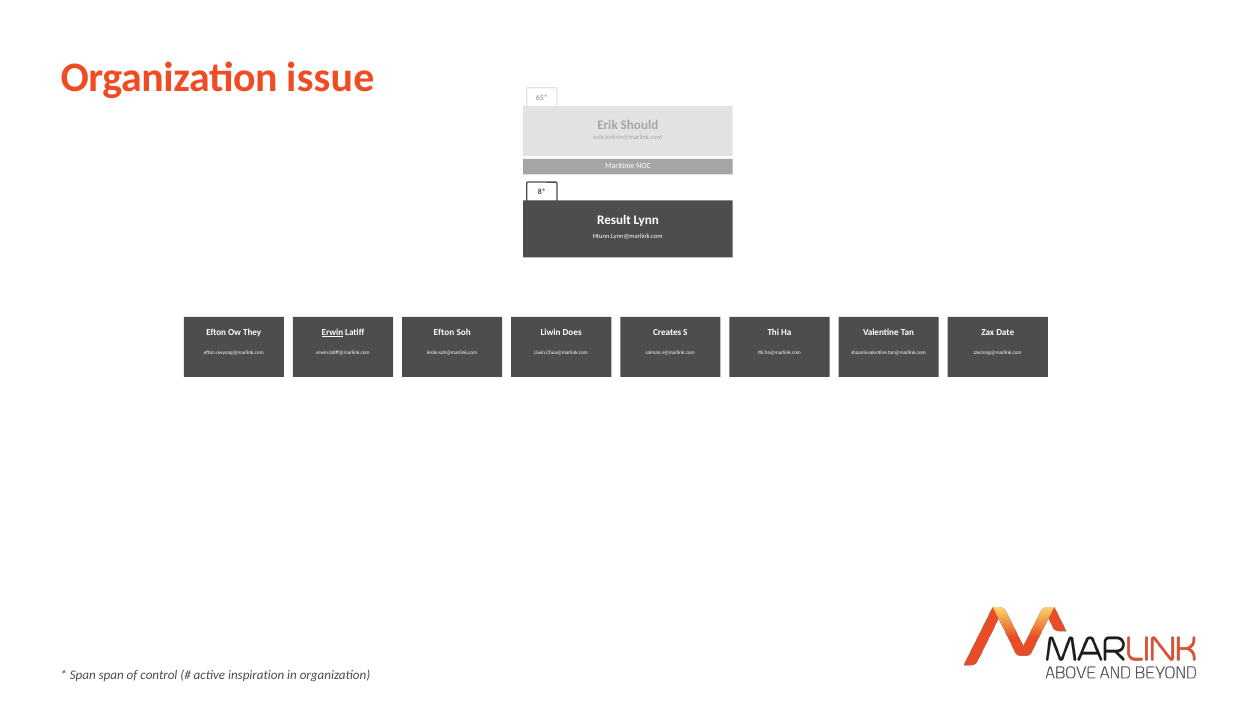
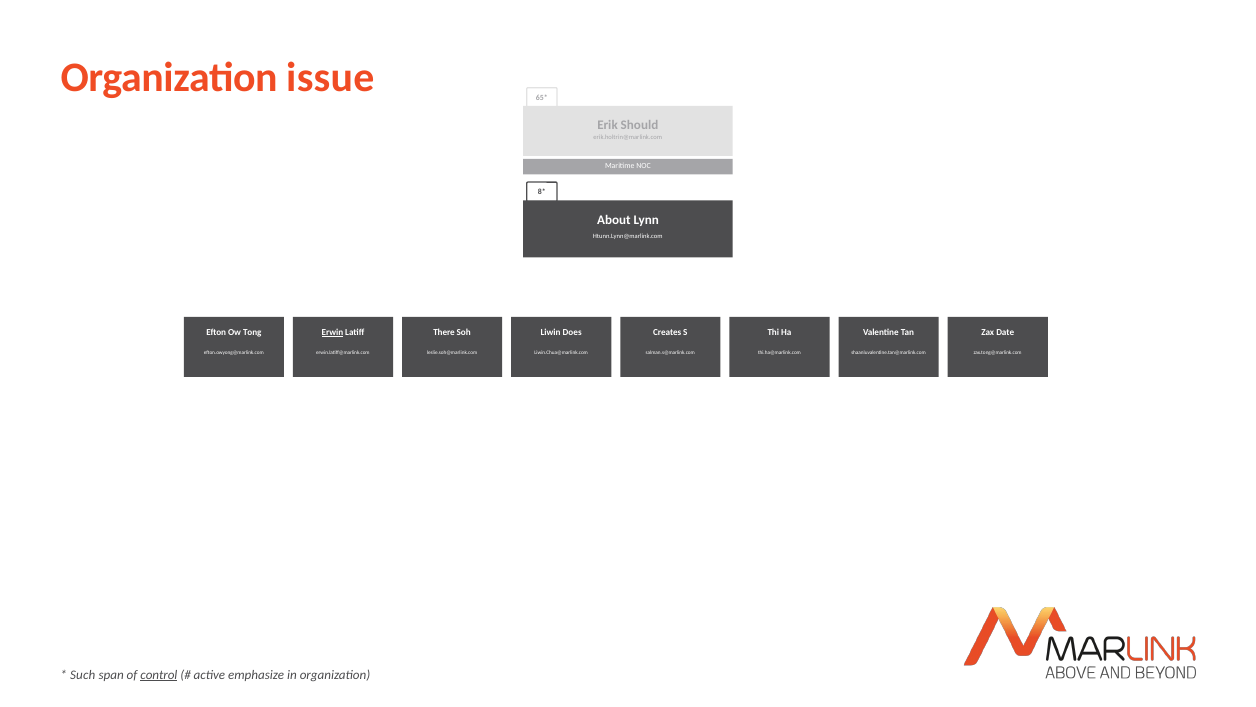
Result: Result -> About
They: They -> Tong
Efton at (444, 332): Efton -> There
Span at (83, 675): Span -> Such
control underline: none -> present
inspiration: inspiration -> emphasize
